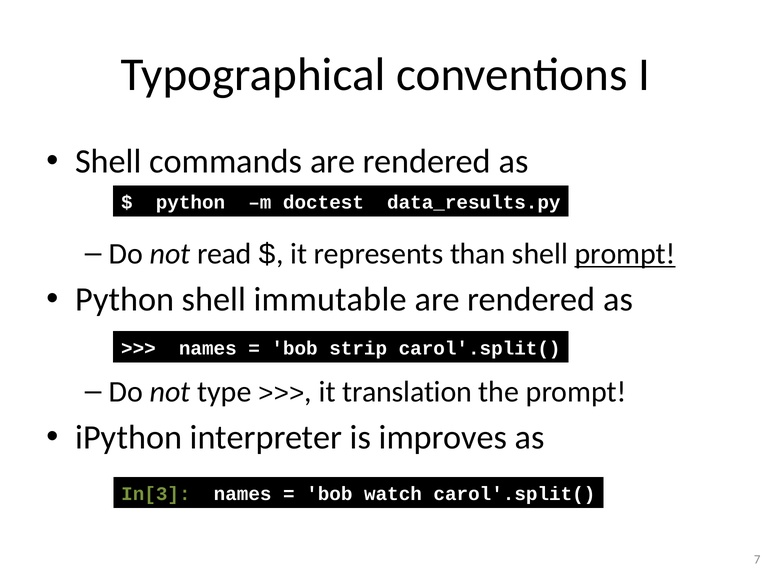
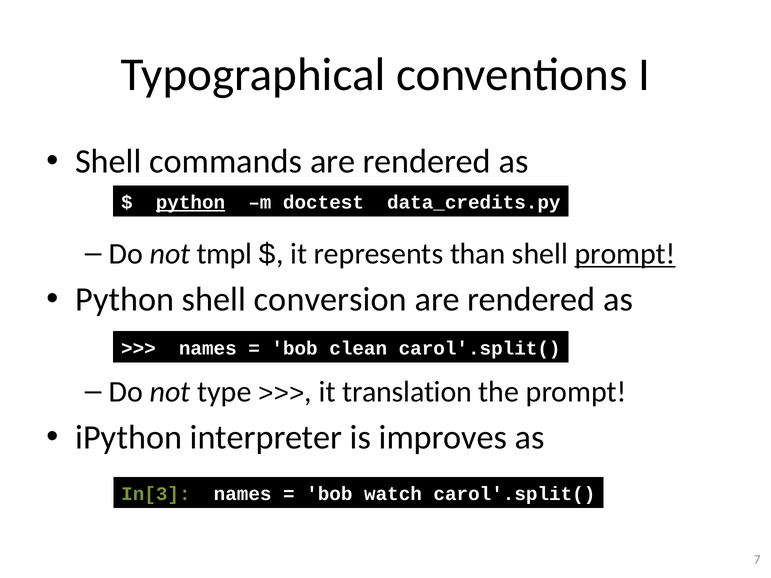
python at (190, 203) underline: none -> present
data_results.py: data_results.py -> data_credits.py
read: read -> tmpl
immutable: immutable -> conversion
strip: strip -> clean
